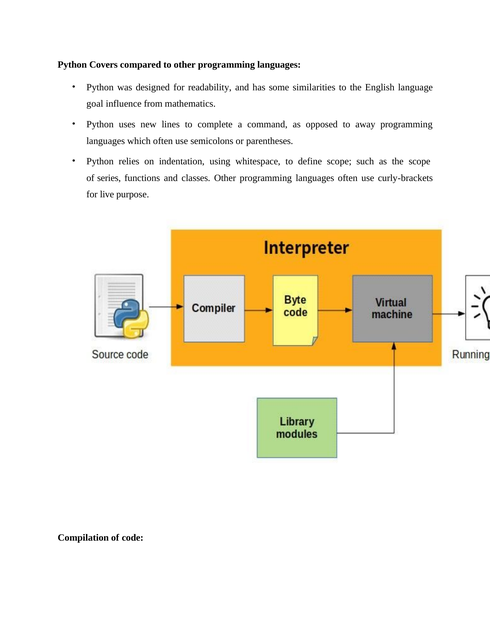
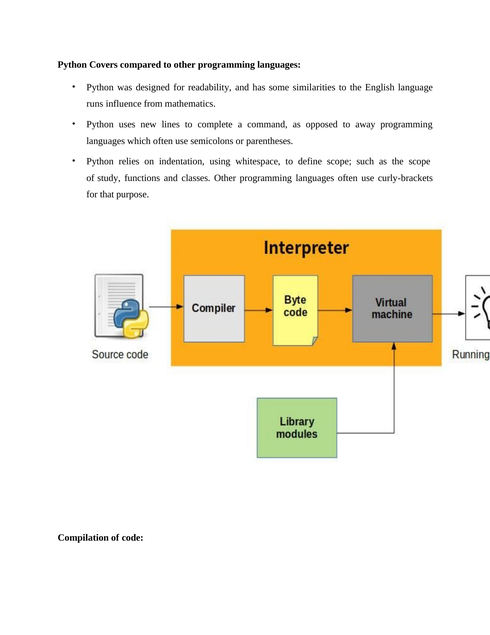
goal: goal -> runs
series: series -> study
live: live -> that
